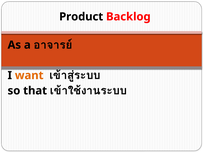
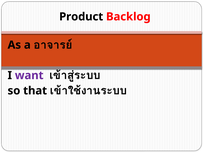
want colour: orange -> purple
